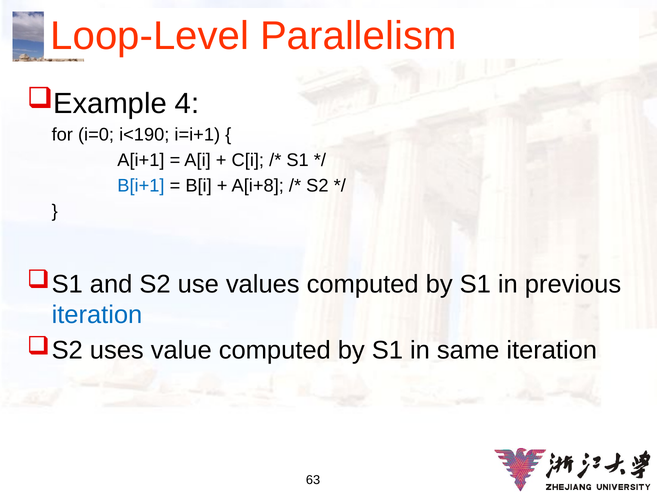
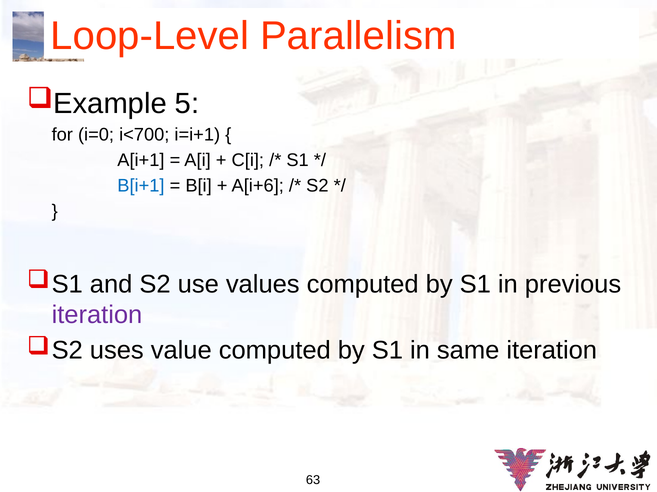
4: 4 -> 5
i<190: i<190 -> i<700
A[i+8: A[i+8 -> A[i+6
iteration at (97, 315) colour: blue -> purple
